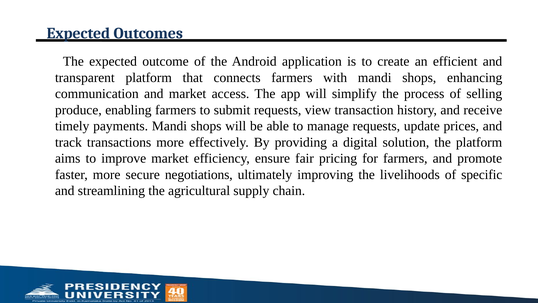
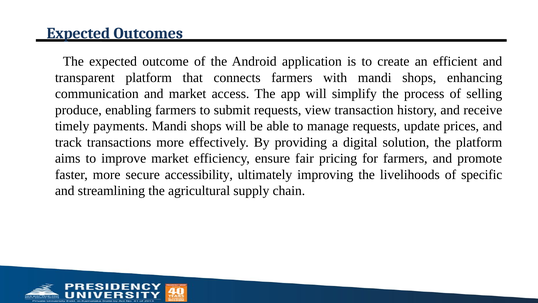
negotiations: negotiations -> accessibility
